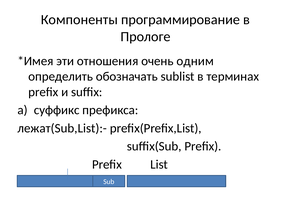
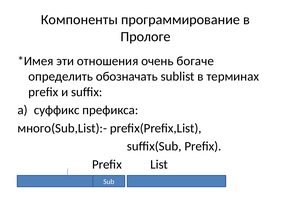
одним: одним -> богаче
лежат(Sub,List):-: лежат(Sub,List):- -> много(Sub,List):-
